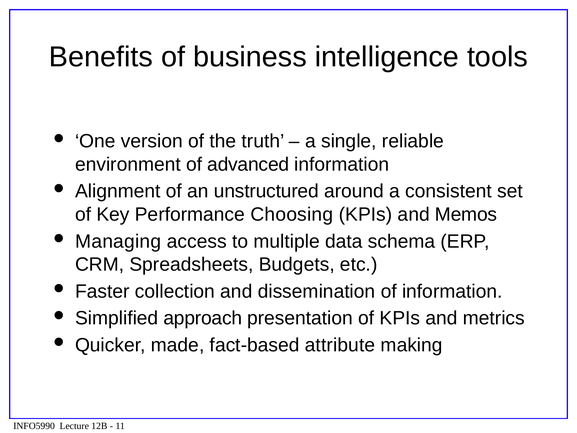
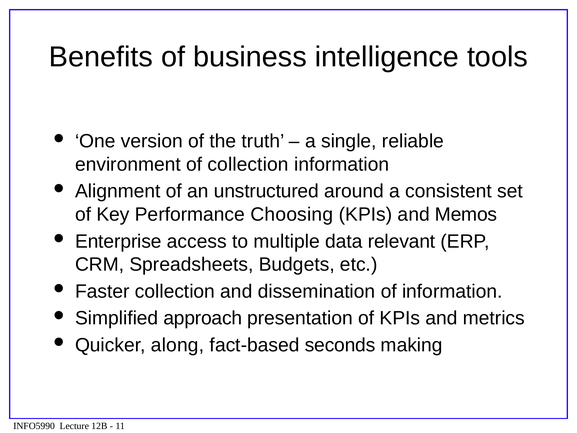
of advanced: advanced -> collection
Managing: Managing -> Enterprise
schema: schema -> relevant
made: made -> along
attribute: attribute -> seconds
